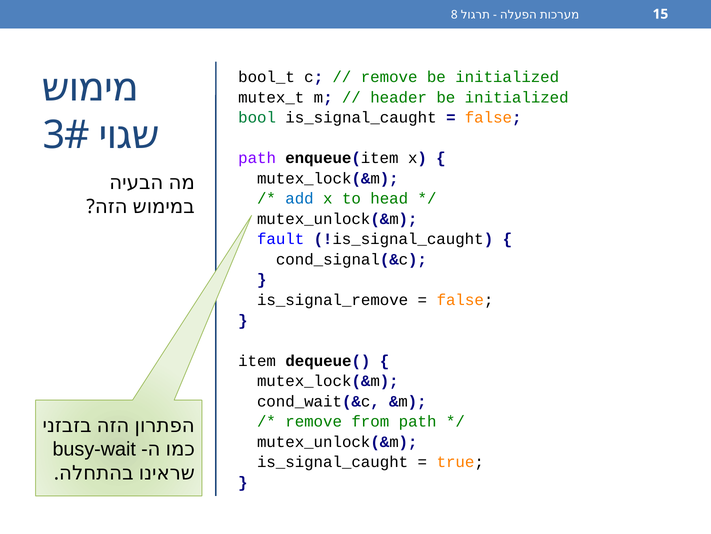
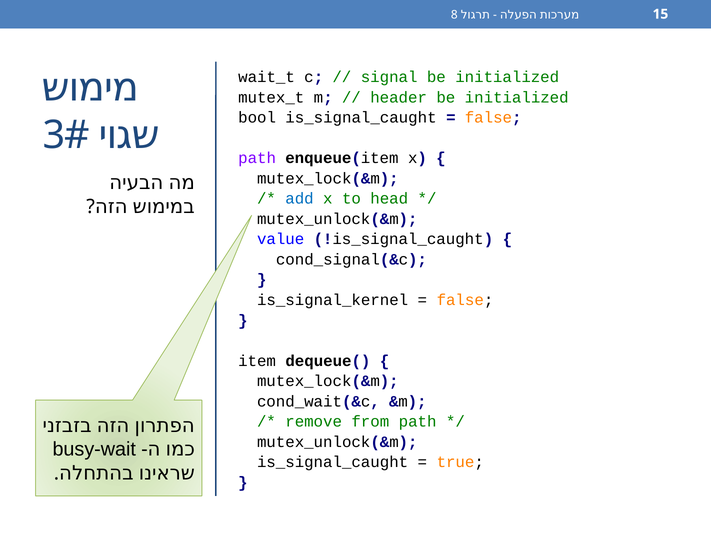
bool_t: bool_t -> wait_t
remove at (389, 77): remove -> signal
bool colour: green -> black
fault: fault -> value
is_signal_remove: is_signal_remove -> is_signal_kernel
